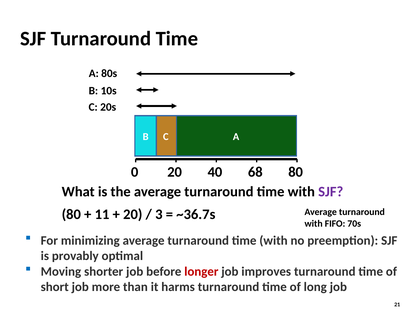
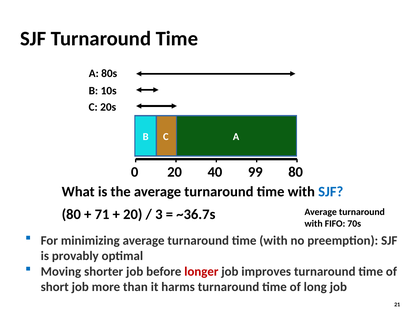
68: 68 -> 99
SJF at (331, 192) colour: purple -> blue
11: 11 -> 71
